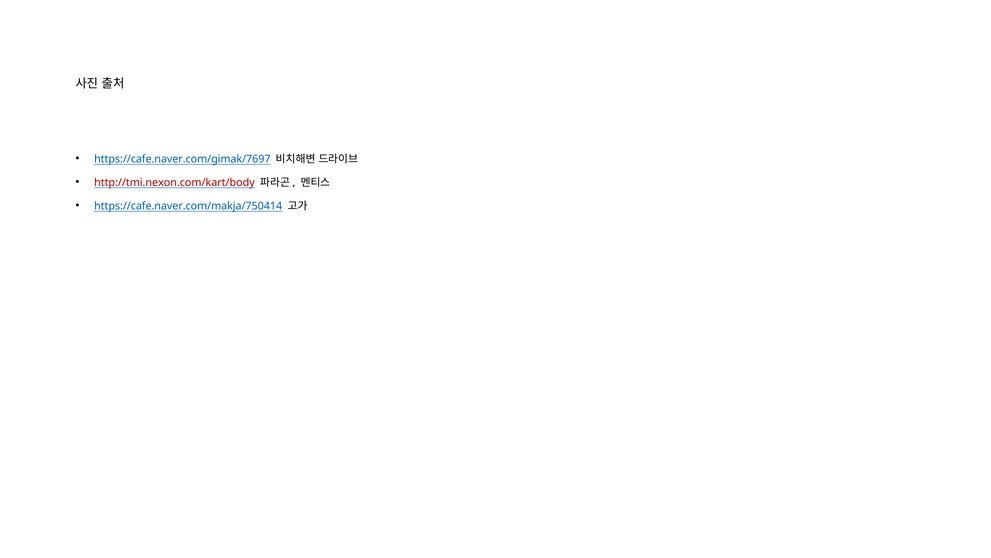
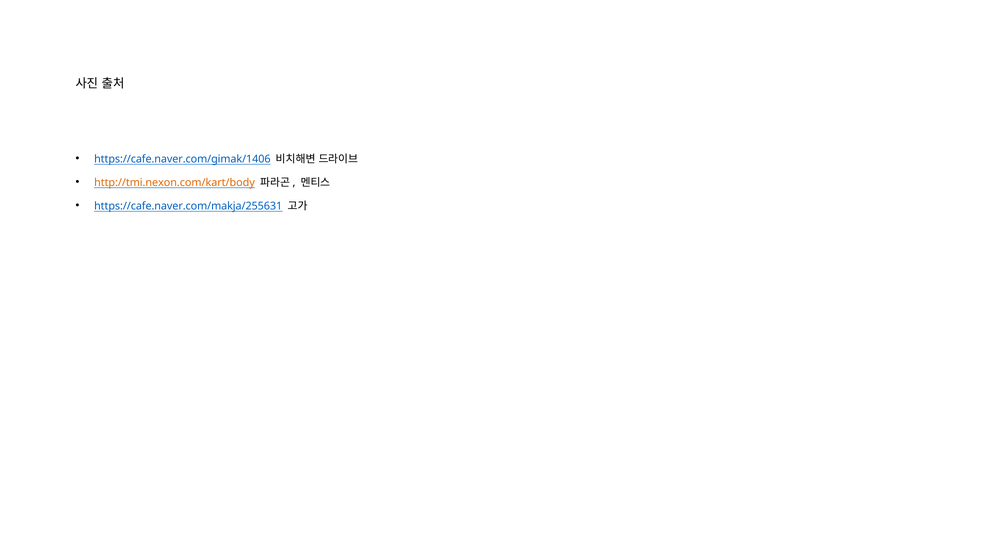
https://cafe.naver.com/gimak/7697: https://cafe.naver.com/gimak/7697 -> https://cafe.naver.com/gimak/1406
http://tmi.nexon.com/kart/body colour: red -> orange
https://cafe.naver.com/makja/750414: https://cafe.naver.com/makja/750414 -> https://cafe.naver.com/makja/255631
